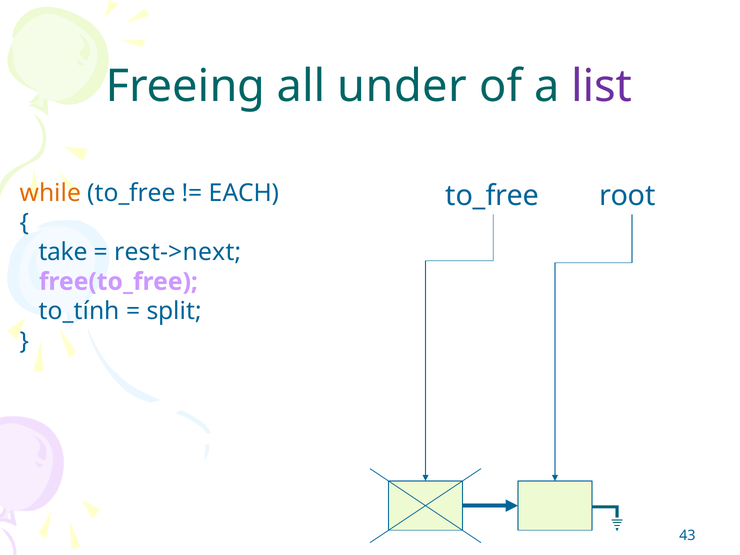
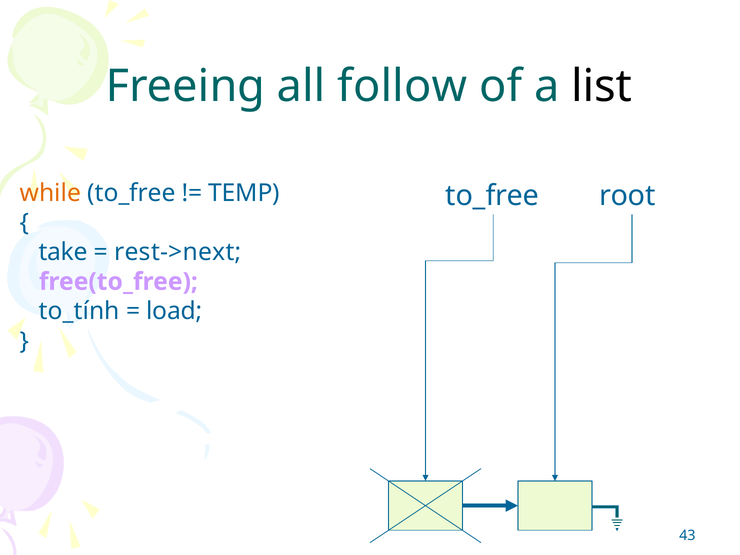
under: under -> follow
list colour: purple -> black
EACH: EACH -> TEMP
split: split -> load
